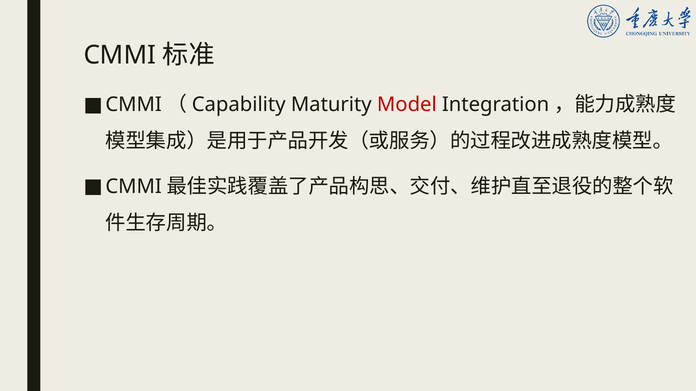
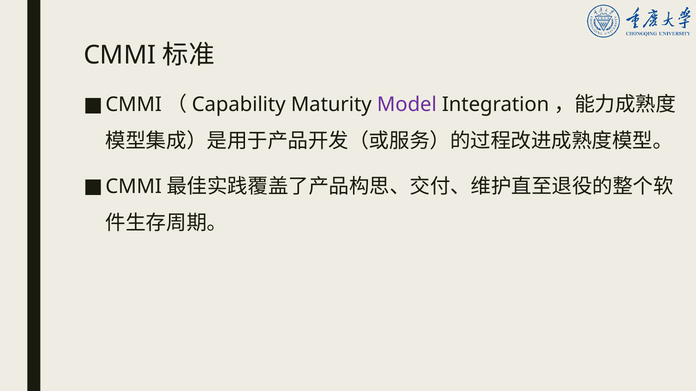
Model colour: red -> purple
